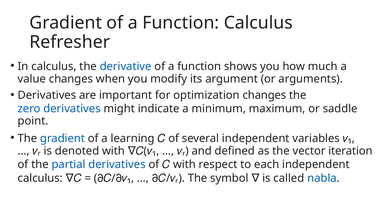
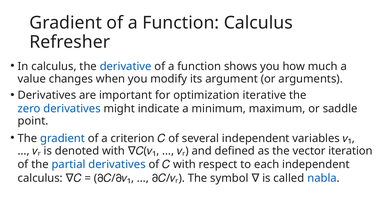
optimization changes: changes -> iterative
learning: learning -> criterion
